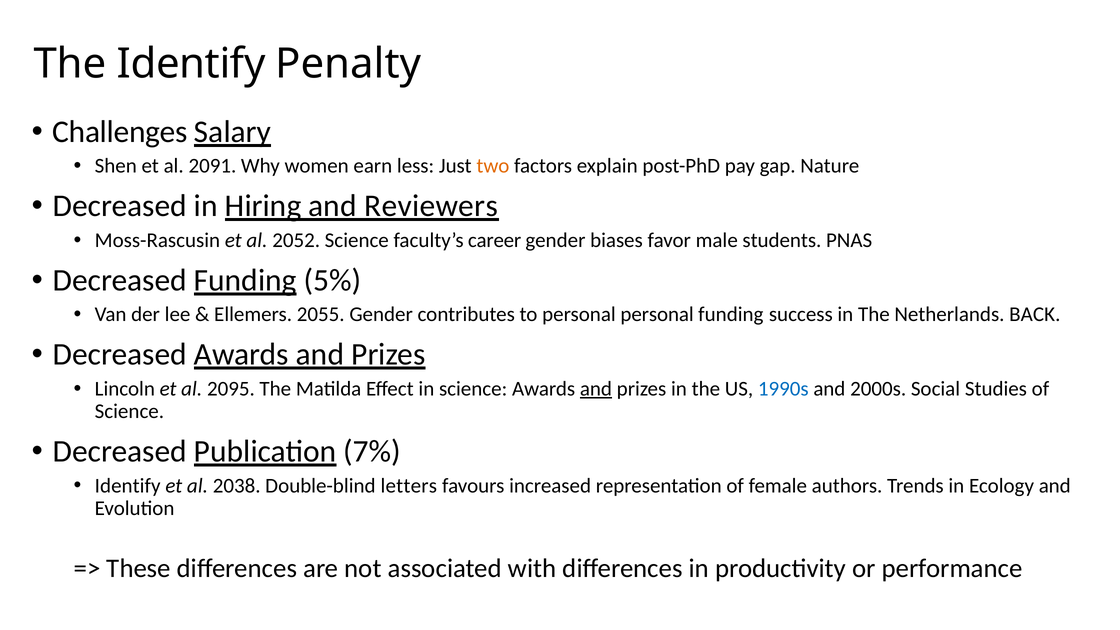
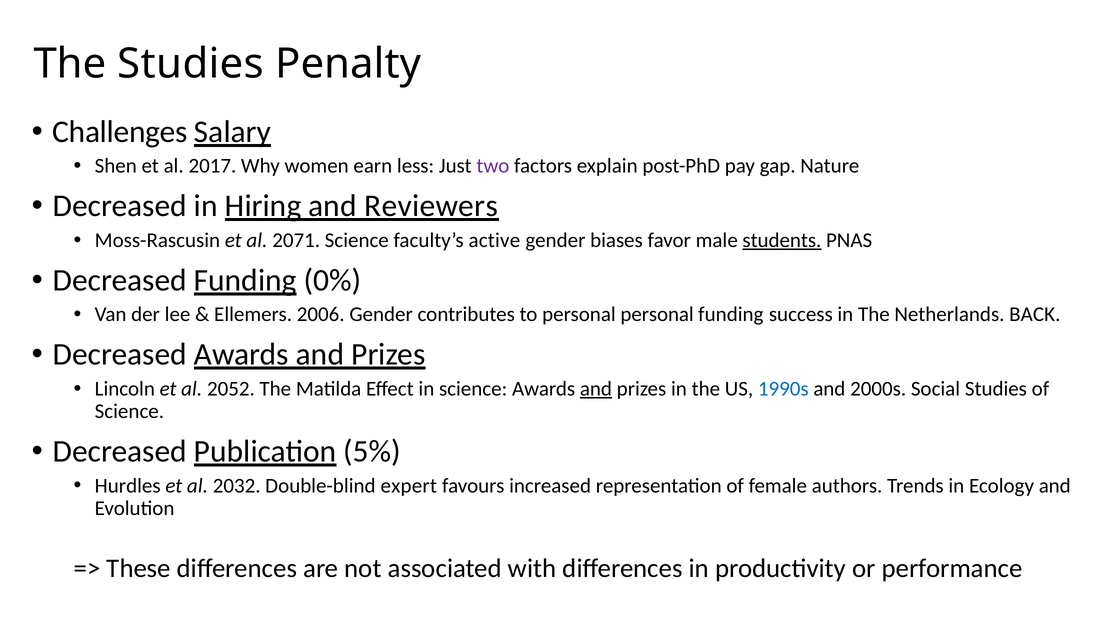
The Identify: Identify -> Studies
2091: 2091 -> 2017
two colour: orange -> purple
2052: 2052 -> 2071
career: career -> active
students underline: none -> present
5%: 5% -> 0%
2055: 2055 -> 2006
2095: 2095 -> 2052
7%: 7% -> 5%
Identify at (128, 486): Identify -> Hurdles
2038: 2038 -> 2032
letters: letters -> expert
